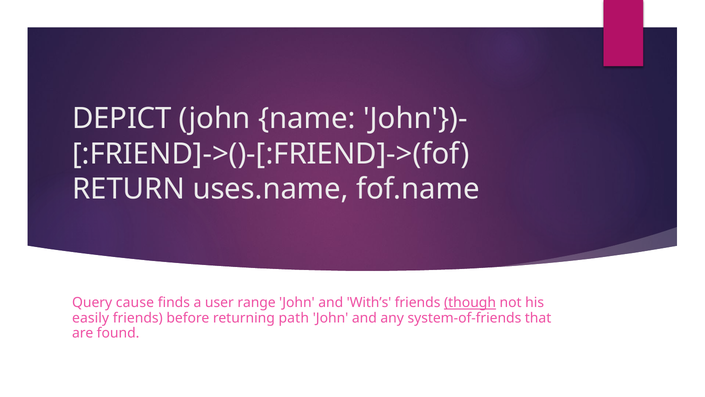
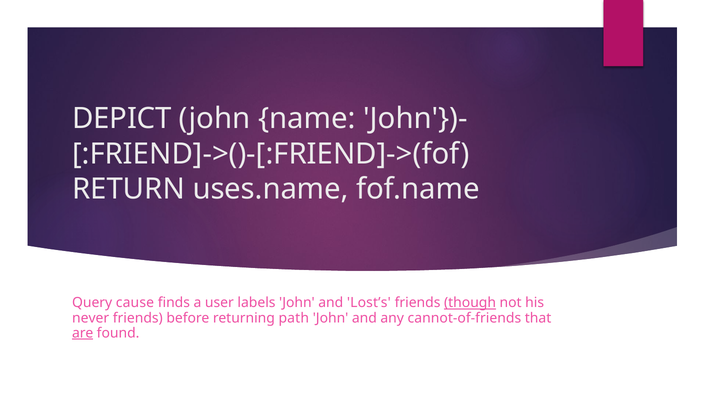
range: range -> labels
With’s: With’s -> Lost’s
easily: easily -> never
system-of-friends: system-of-friends -> cannot-of-friends
are underline: none -> present
